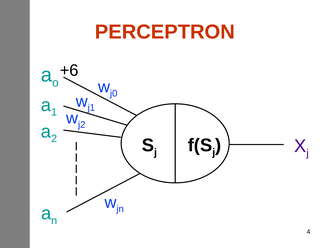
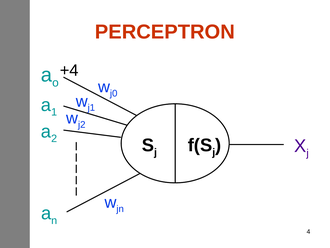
+6: +6 -> +4
